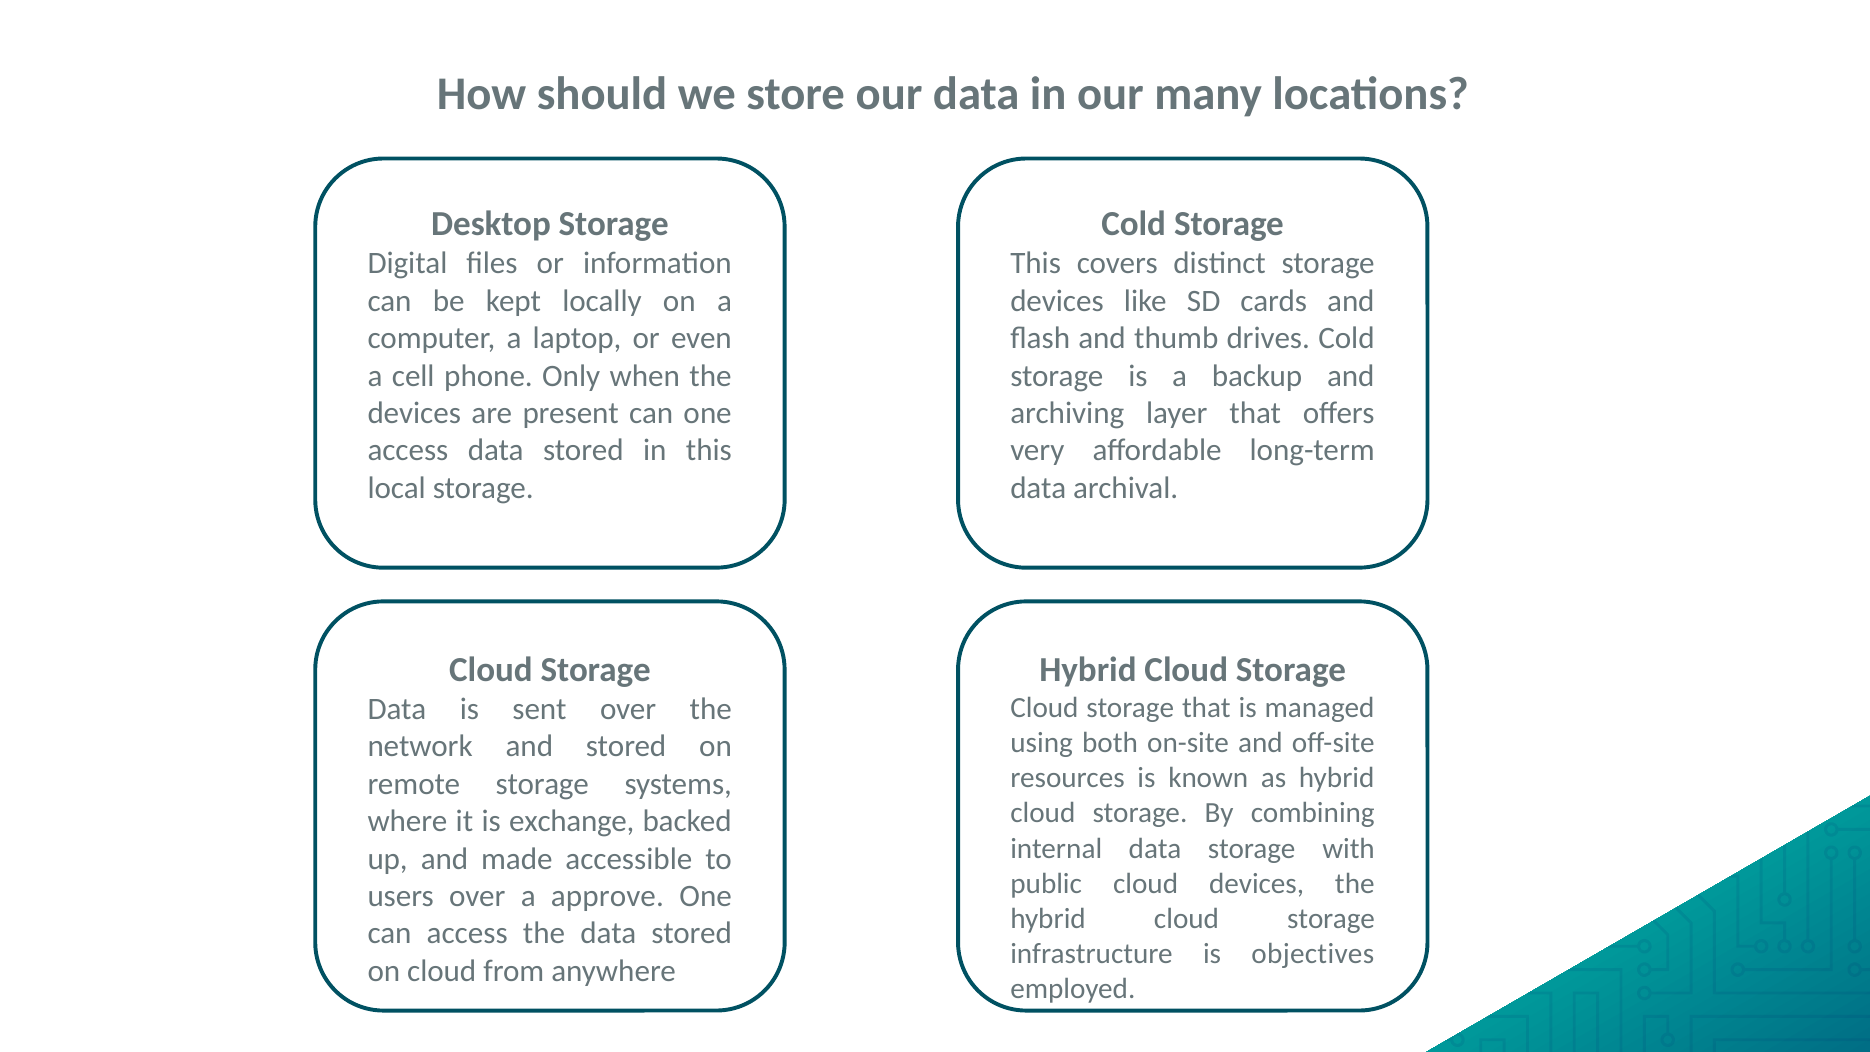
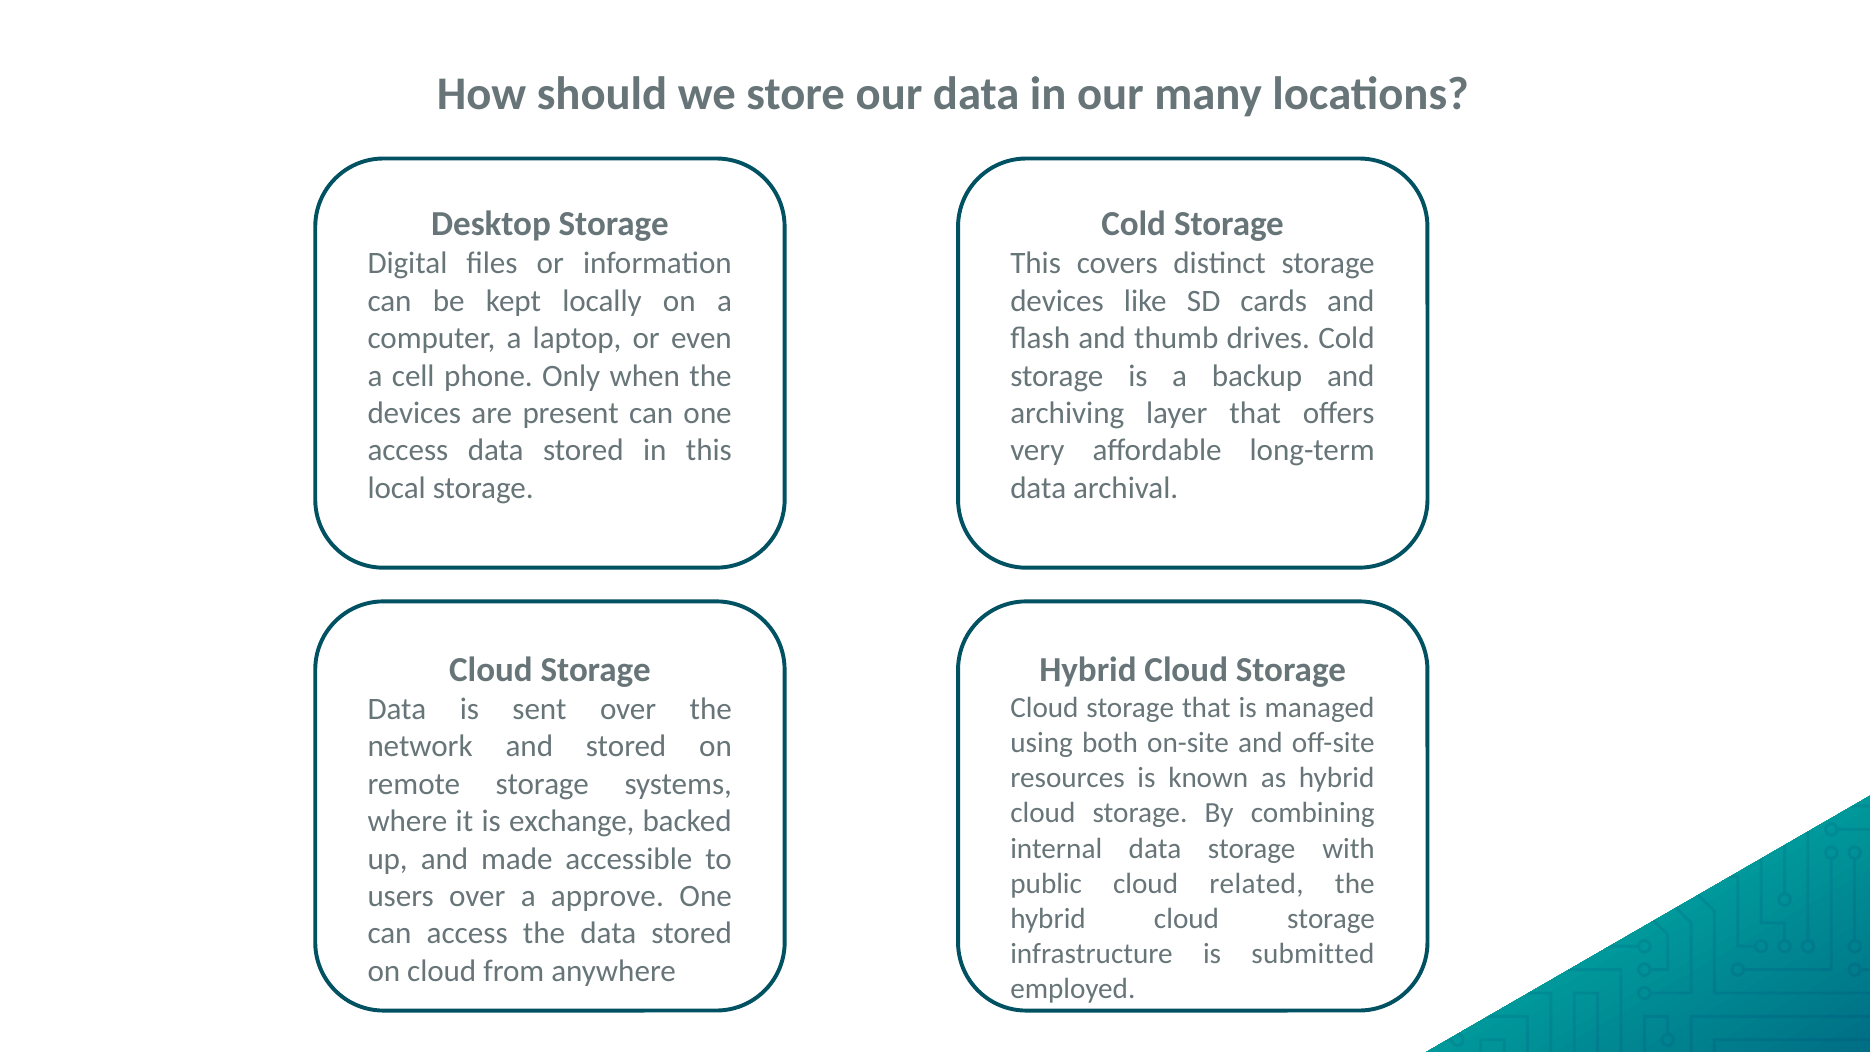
cloud devices: devices -> related
objectives: objectives -> submitted
